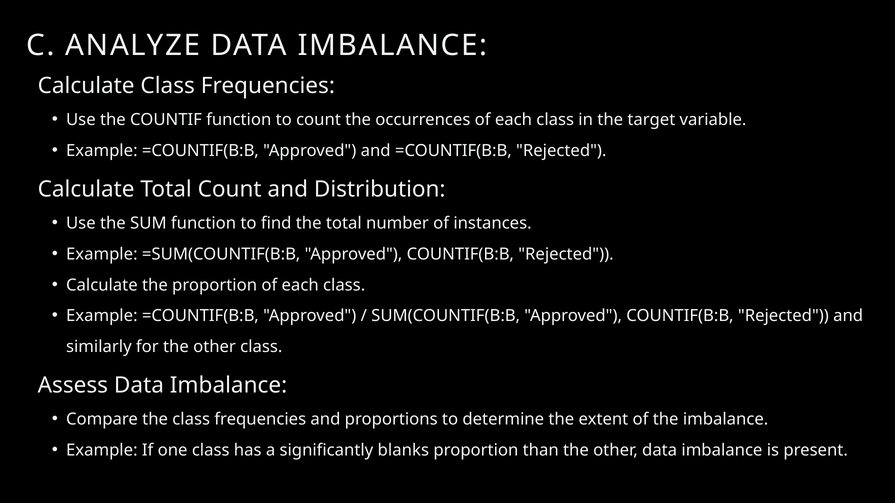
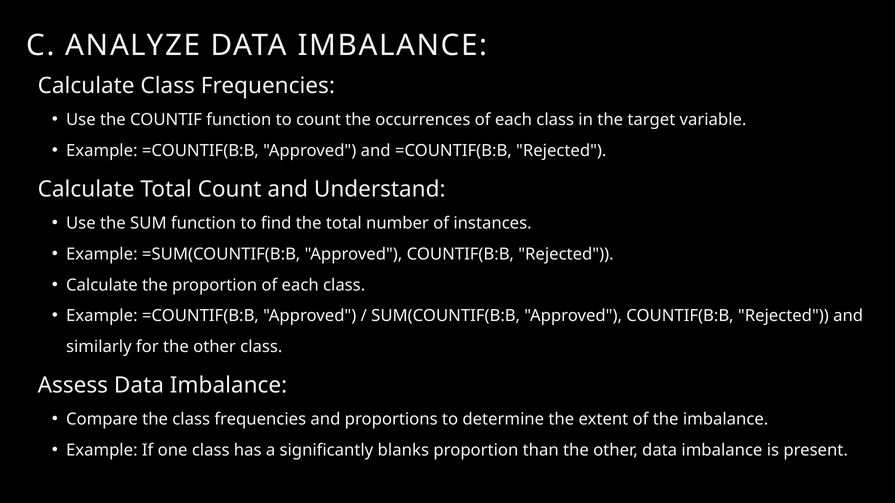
Distribution: Distribution -> Understand
